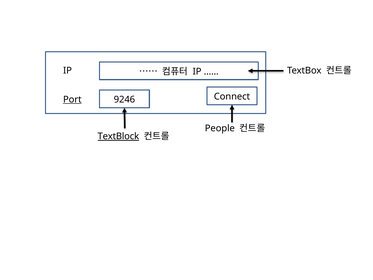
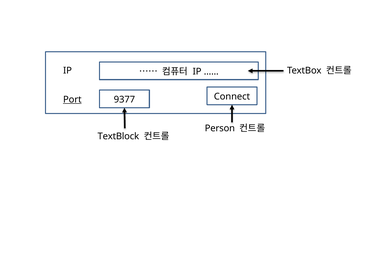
9246: 9246 -> 9377
People: People -> Person
TextBlock underline: present -> none
